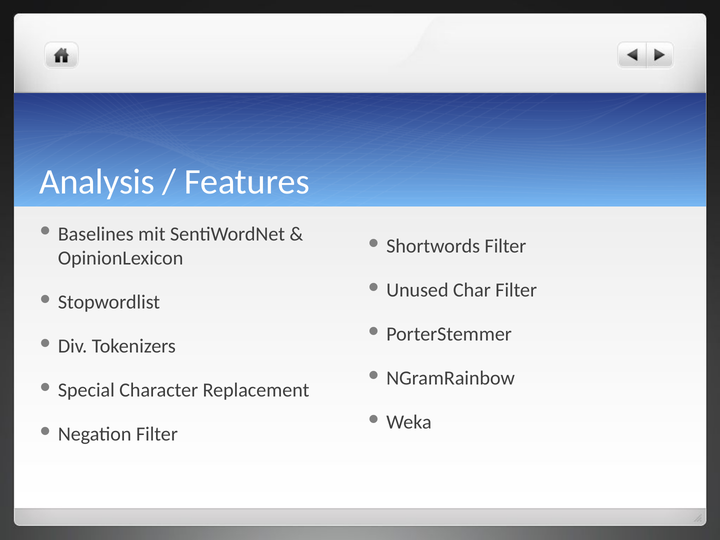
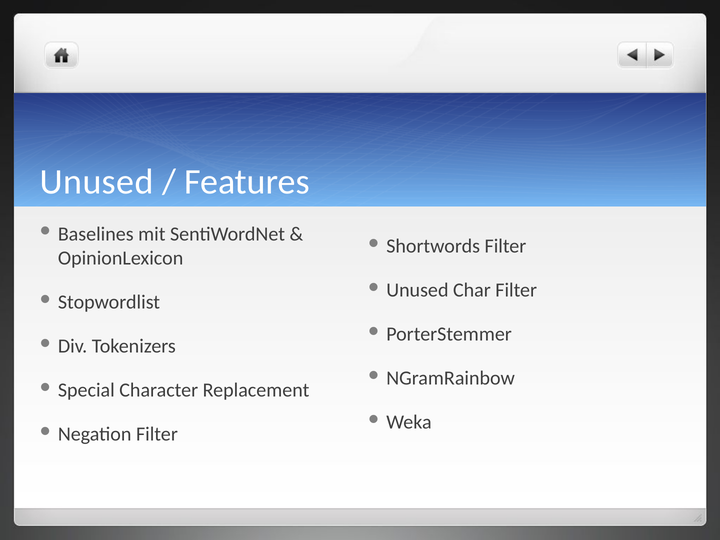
Analysis at (97, 182): Analysis -> Unused
